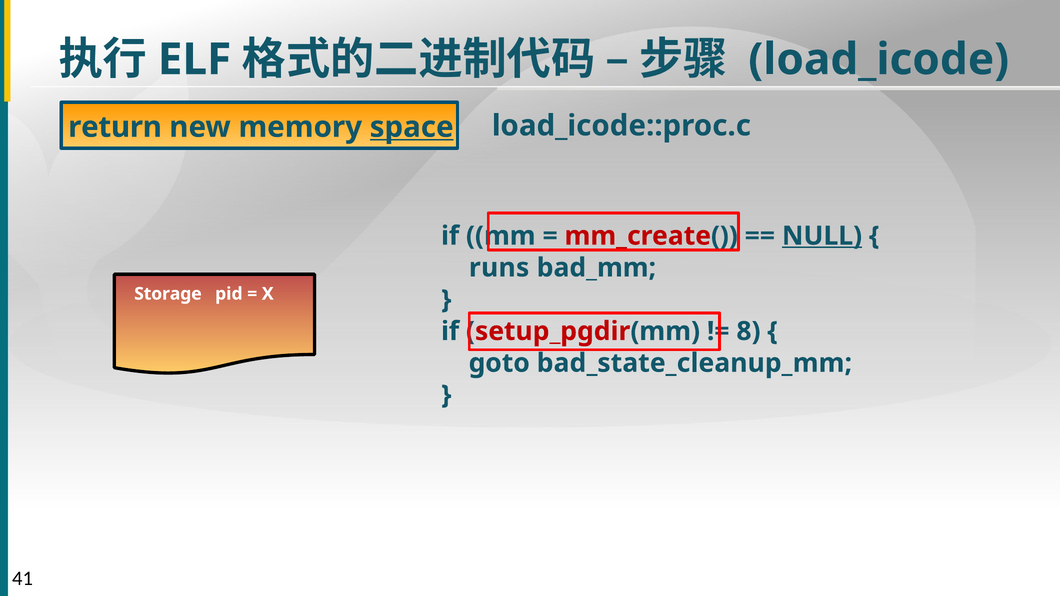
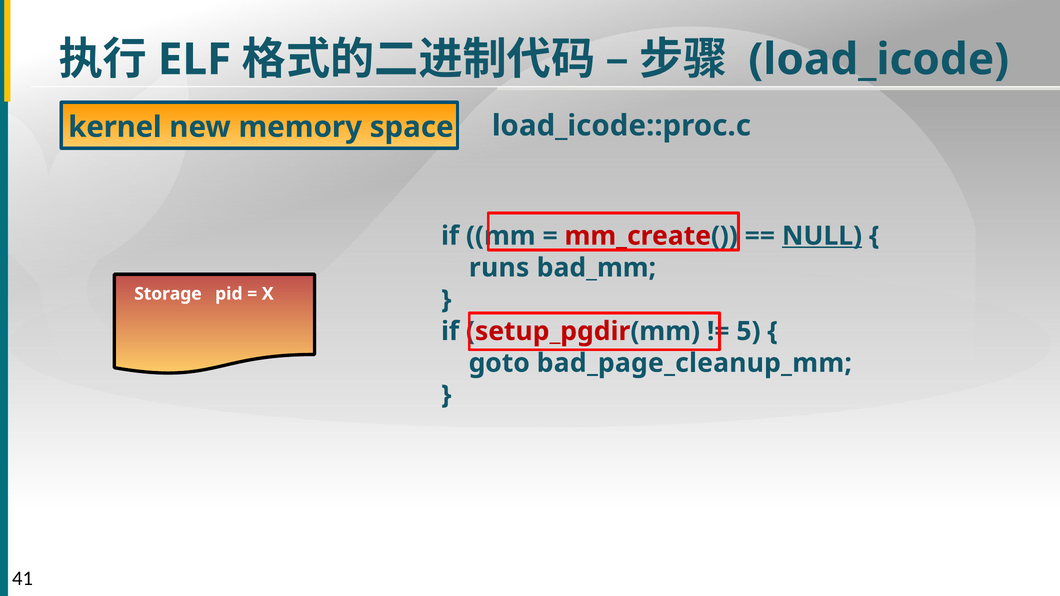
return: return -> kernel
space underline: present -> none
8: 8 -> 5
bad_state_cleanup_mm: bad_state_cleanup_mm -> bad_page_cleanup_mm
